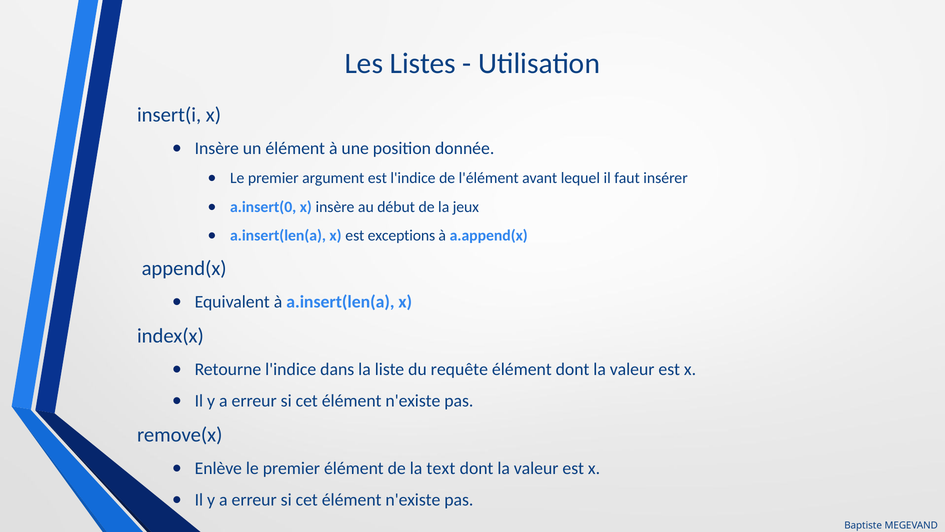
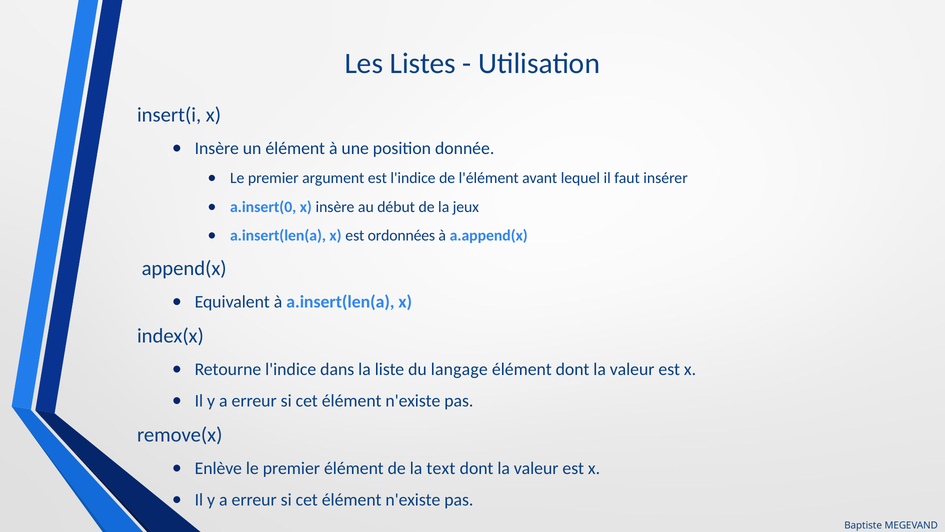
exceptions: exceptions -> ordonnées
requête: requête -> langage
